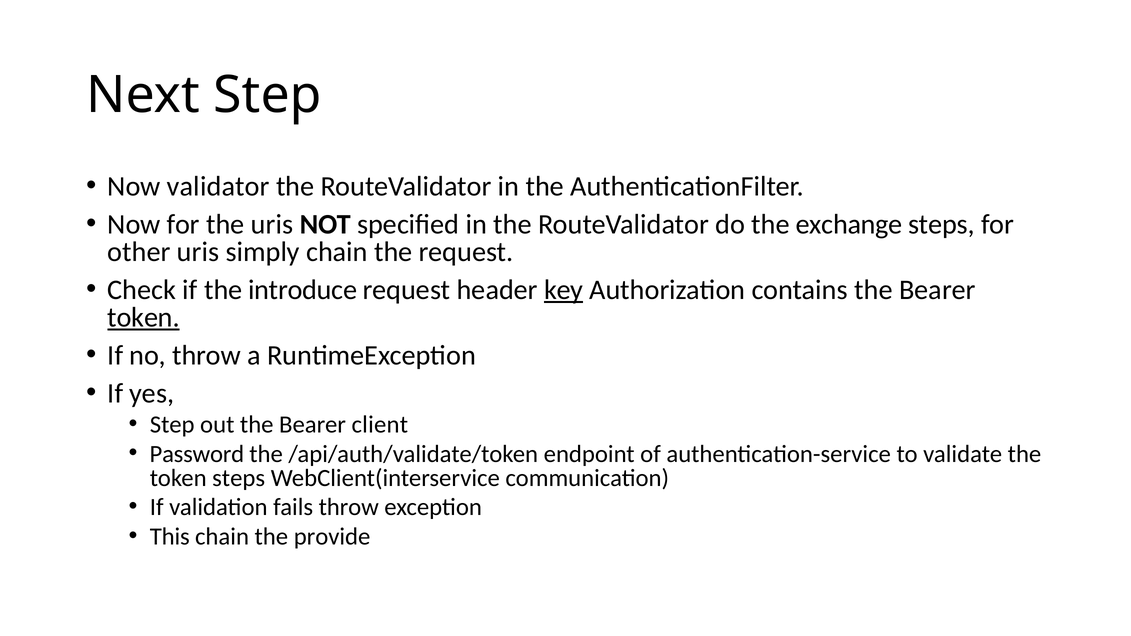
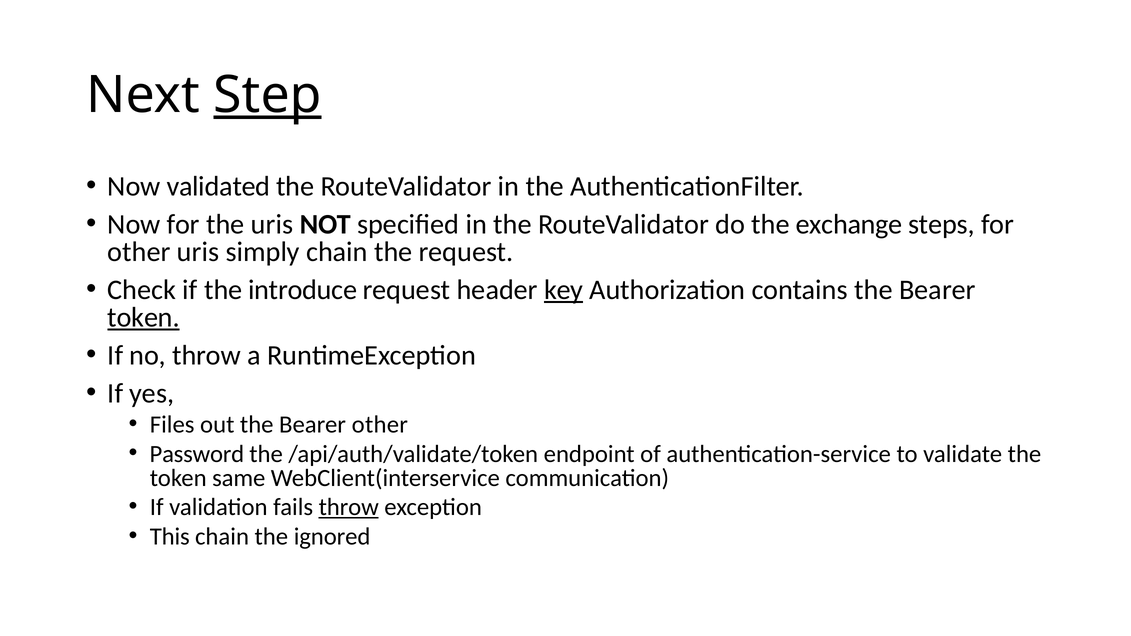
Step at (268, 95) underline: none -> present
validator: validator -> validated
Step at (172, 425): Step -> Files
Bearer client: client -> other
token steps: steps -> same
throw at (349, 507) underline: none -> present
provide: provide -> ignored
